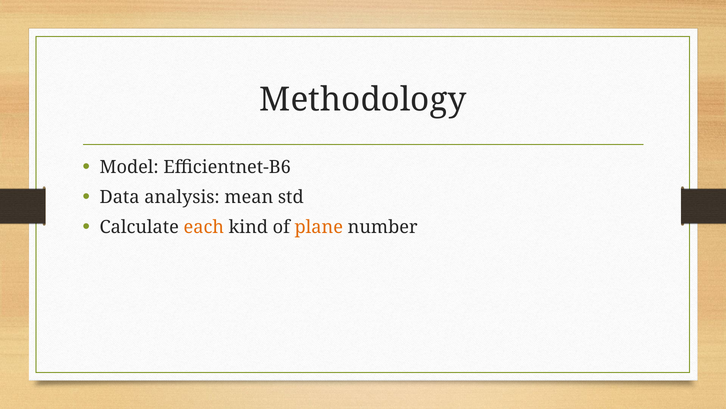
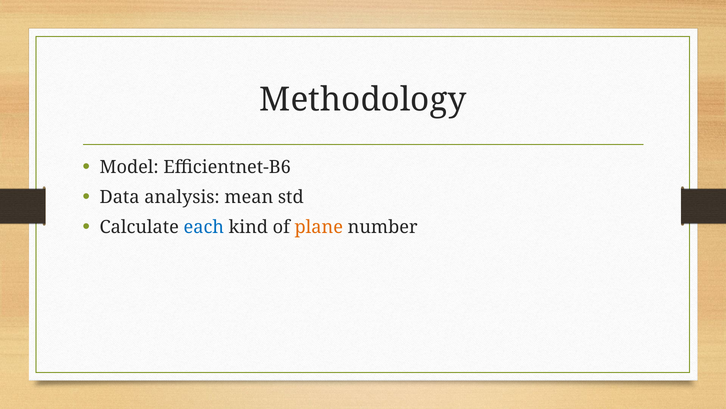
each colour: orange -> blue
